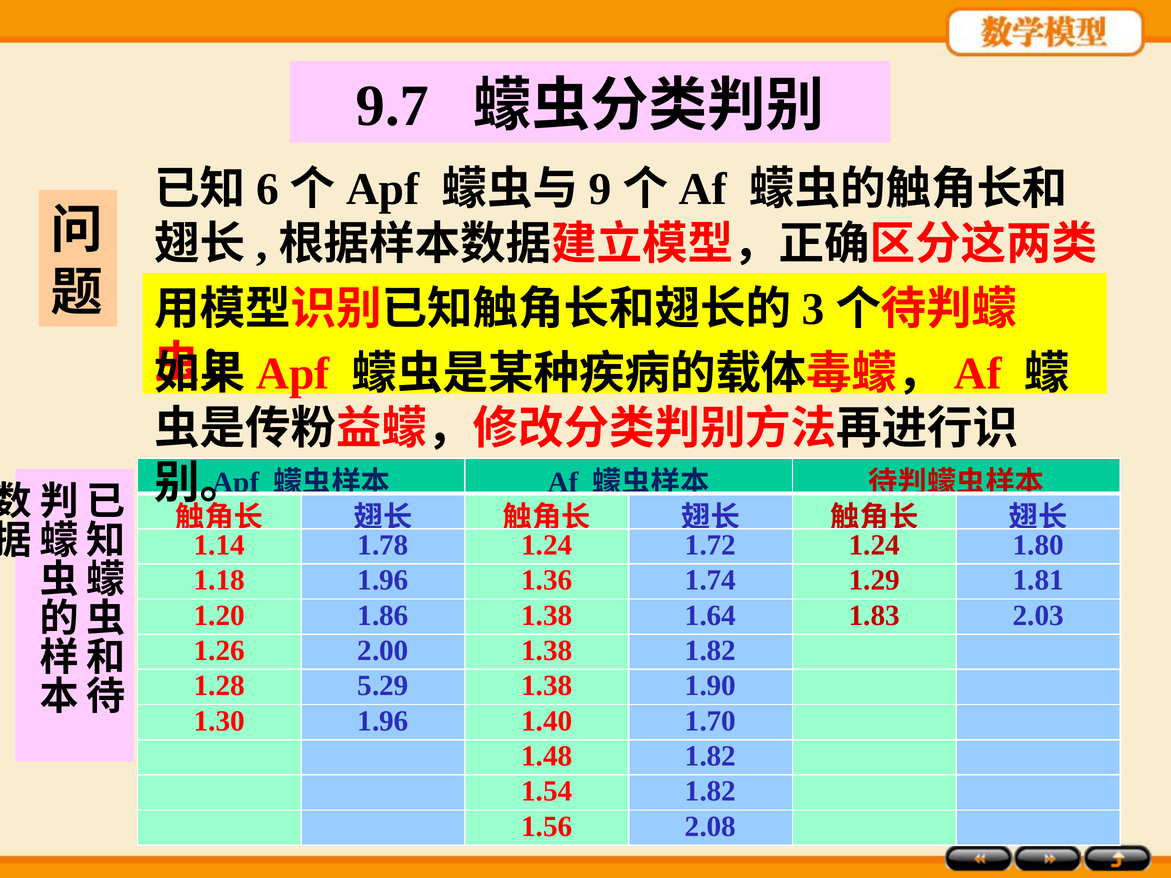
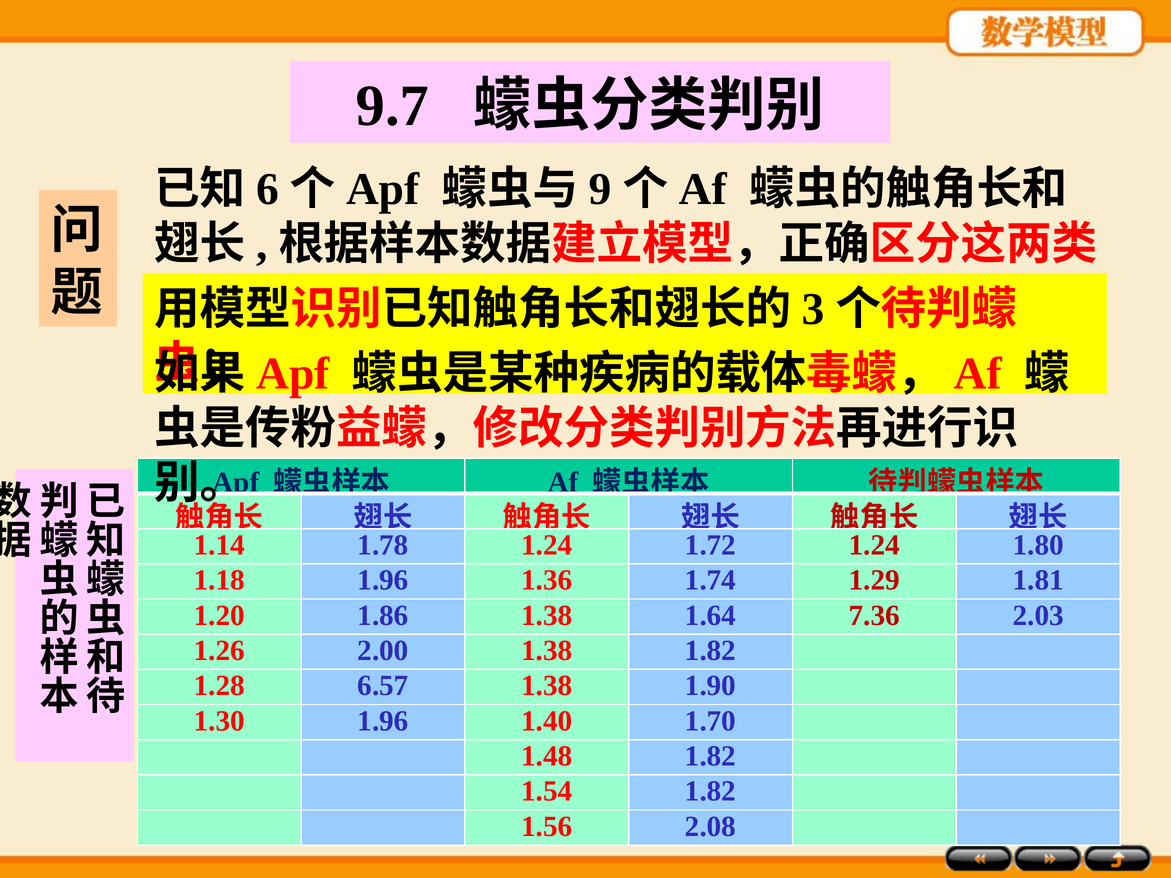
1.83: 1.83 -> 7.36
5.29: 5.29 -> 6.57
